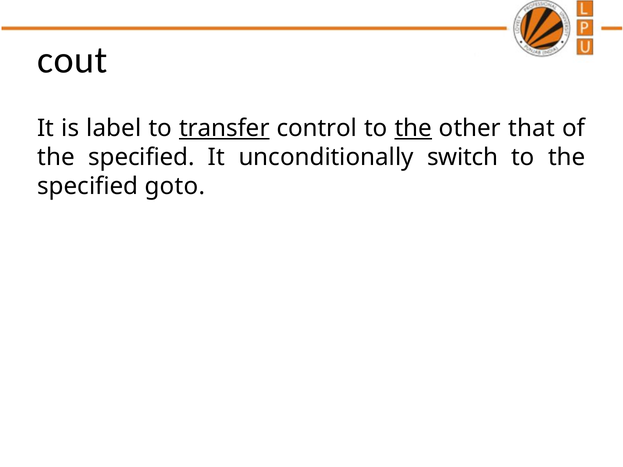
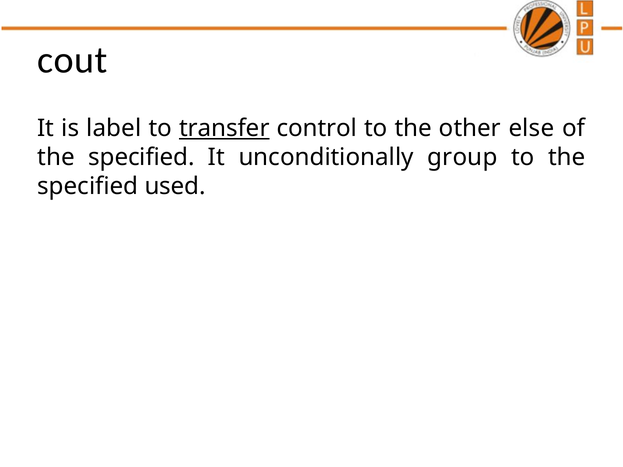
the at (413, 128) underline: present -> none
that: that -> else
switch: switch -> group
goto: goto -> used
